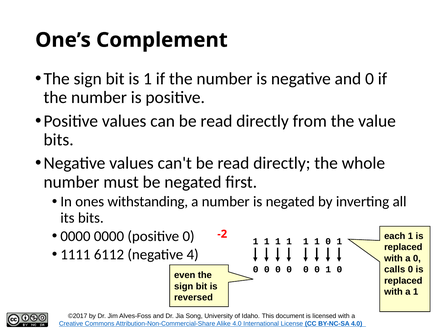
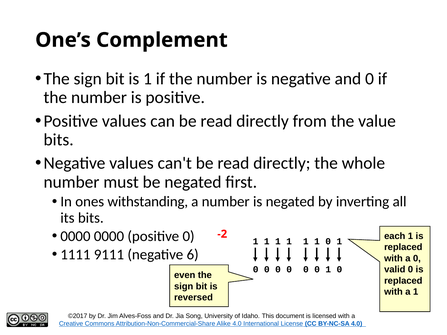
6112: 6112 -> 9111
4: 4 -> 6
calls: calls -> valid
